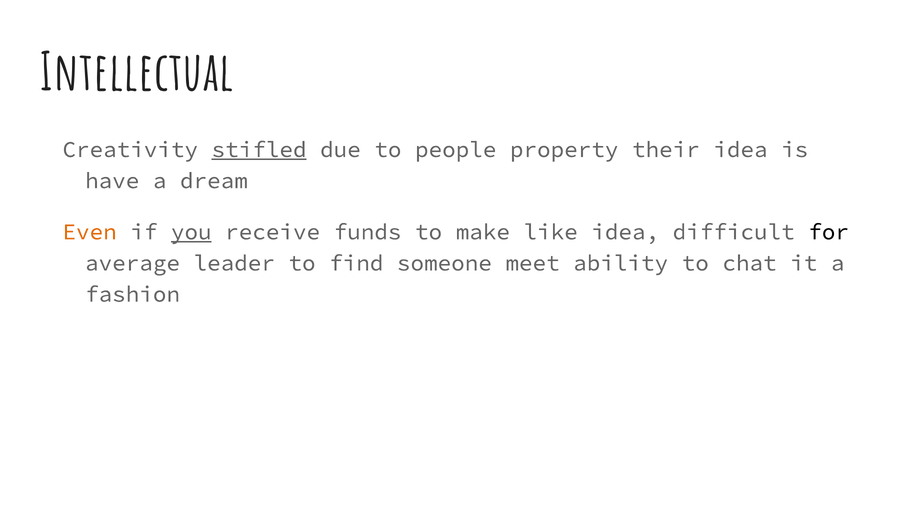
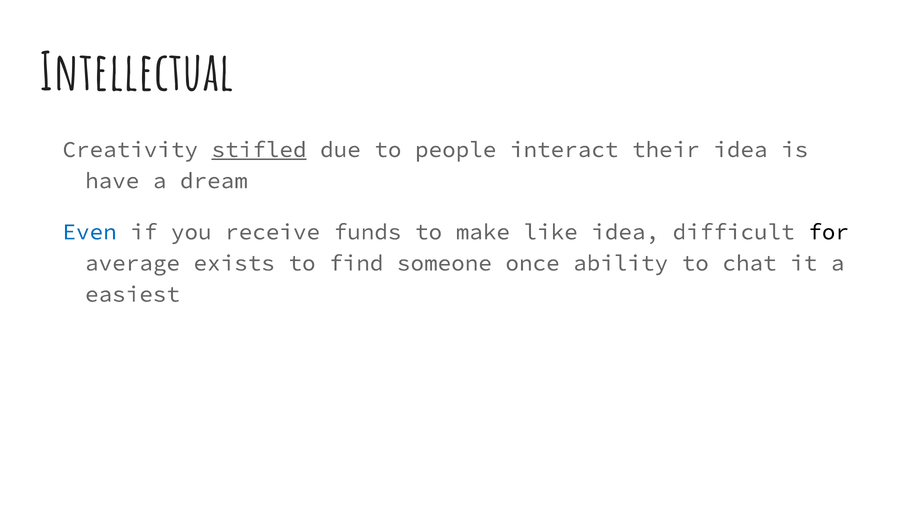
property: property -> interact
Even colour: orange -> blue
you underline: present -> none
leader: leader -> exists
meet: meet -> once
fashion: fashion -> easiest
